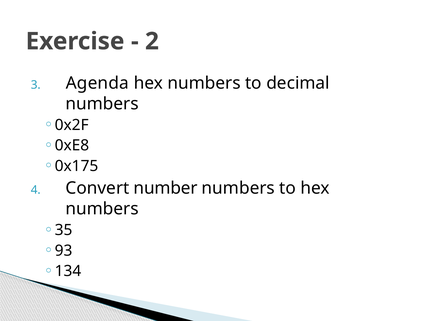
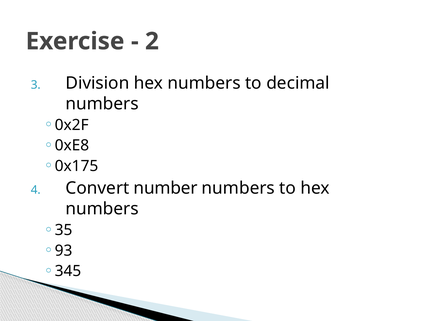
Agenda: Agenda -> Division
134: 134 -> 345
